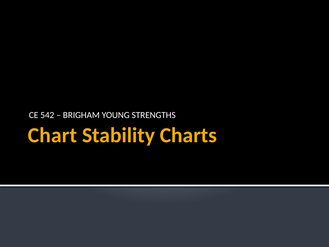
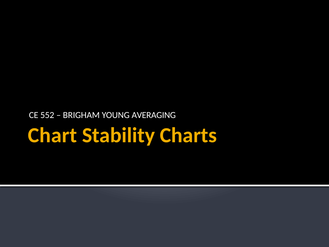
542: 542 -> 552
STRENGTHS: STRENGTHS -> AVERAGING
